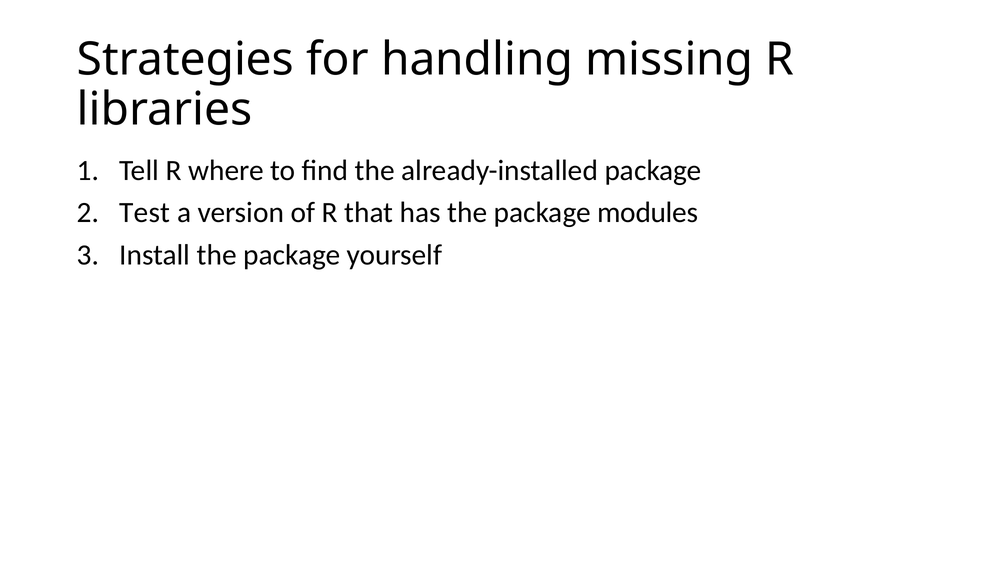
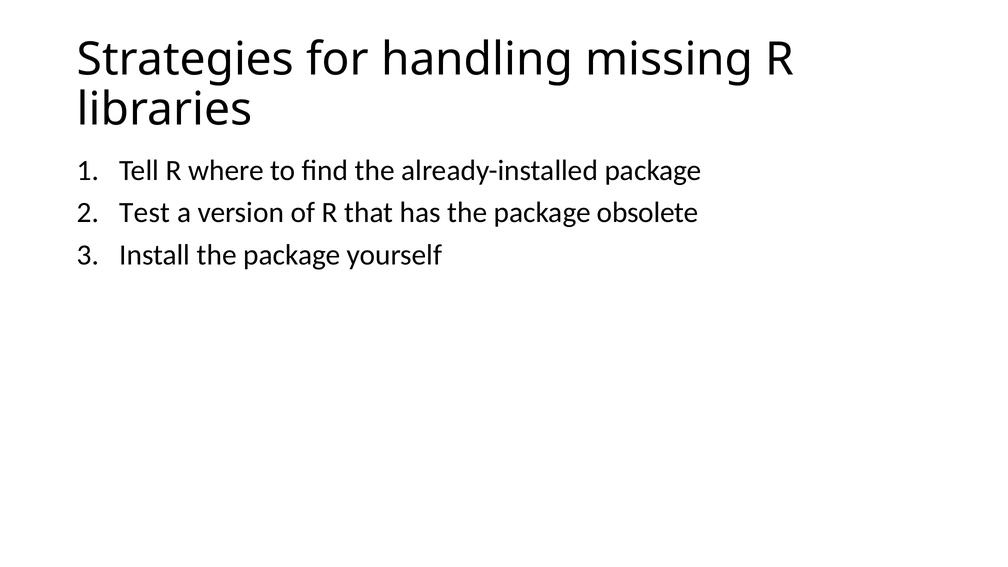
modules: modules -> obsolete
